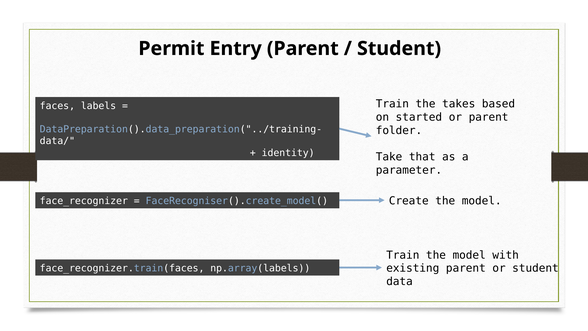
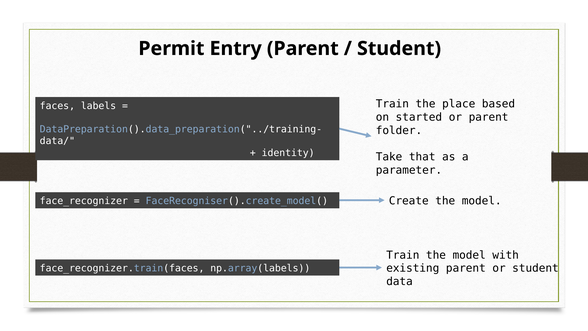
takes: takes -> place
